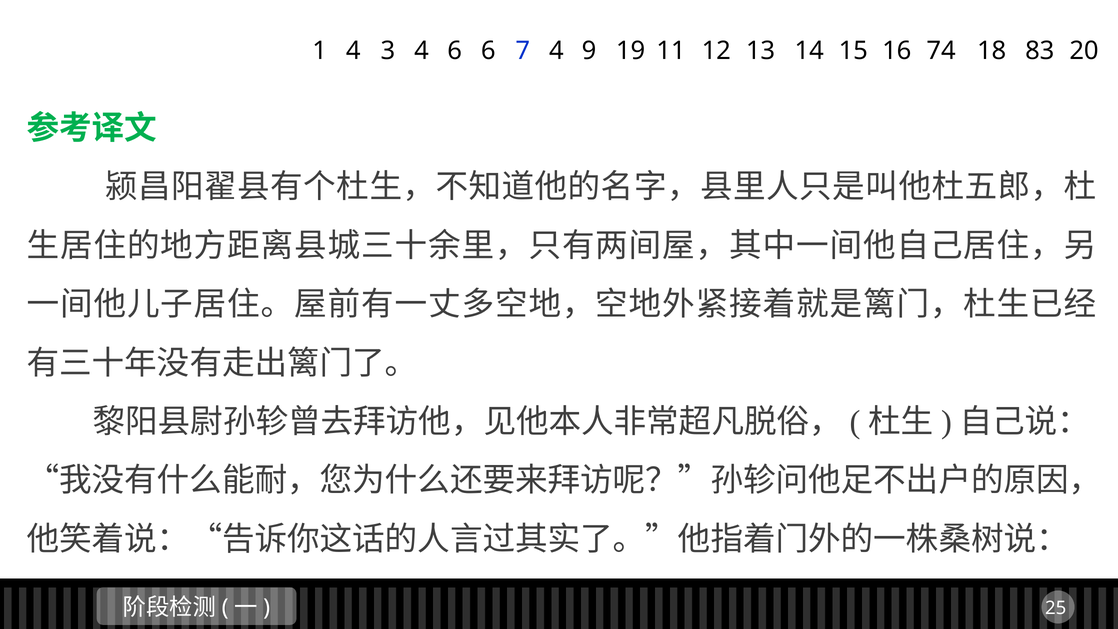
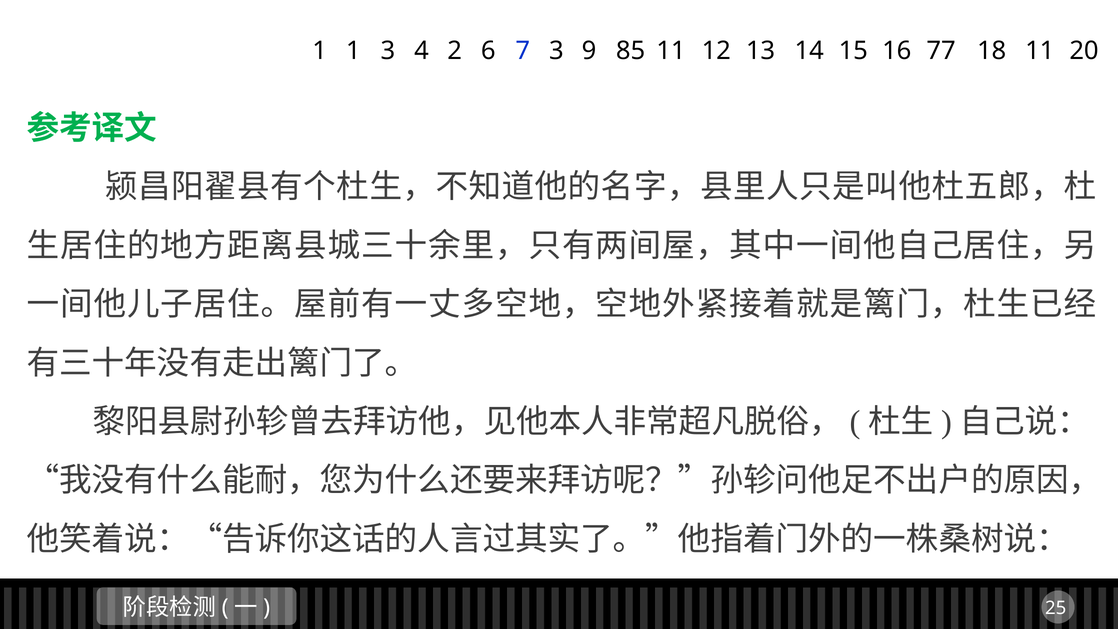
1 4: 4 -> 1
4 6: 6 -> 2
7 4: 4 -> 3
19: 19 -> 85
74: 74 -> 77
18 83: 83 -> 11
